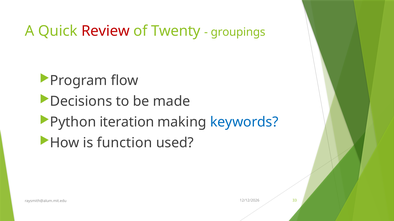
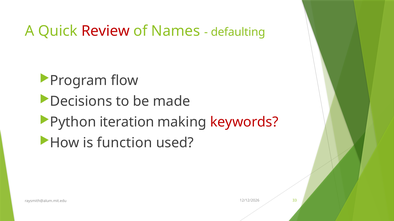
Twenty: Twenty -> Names
groupings: groupings -> defaulting
keywords colour: blue -> red
